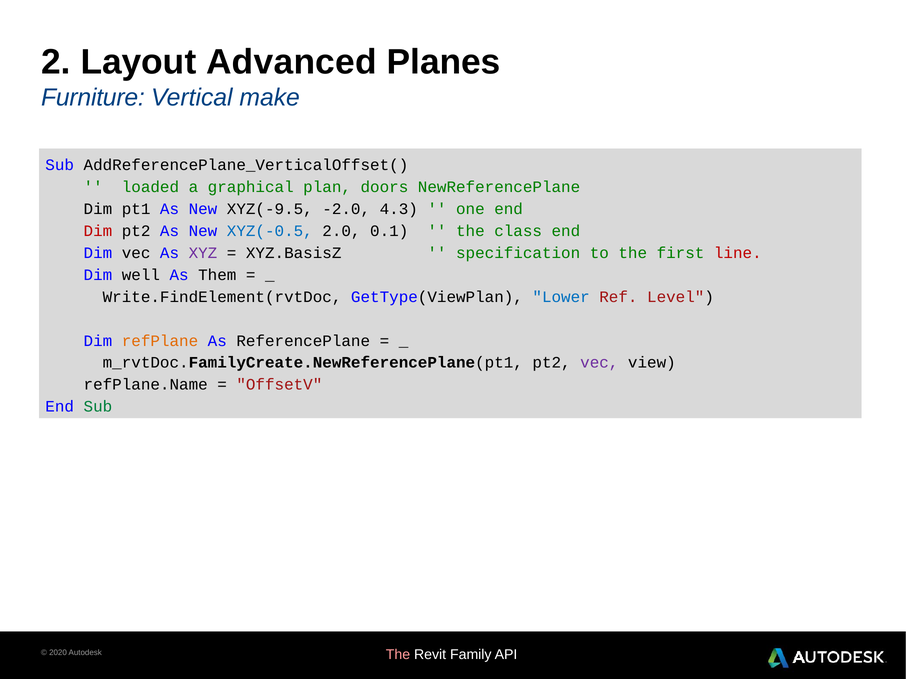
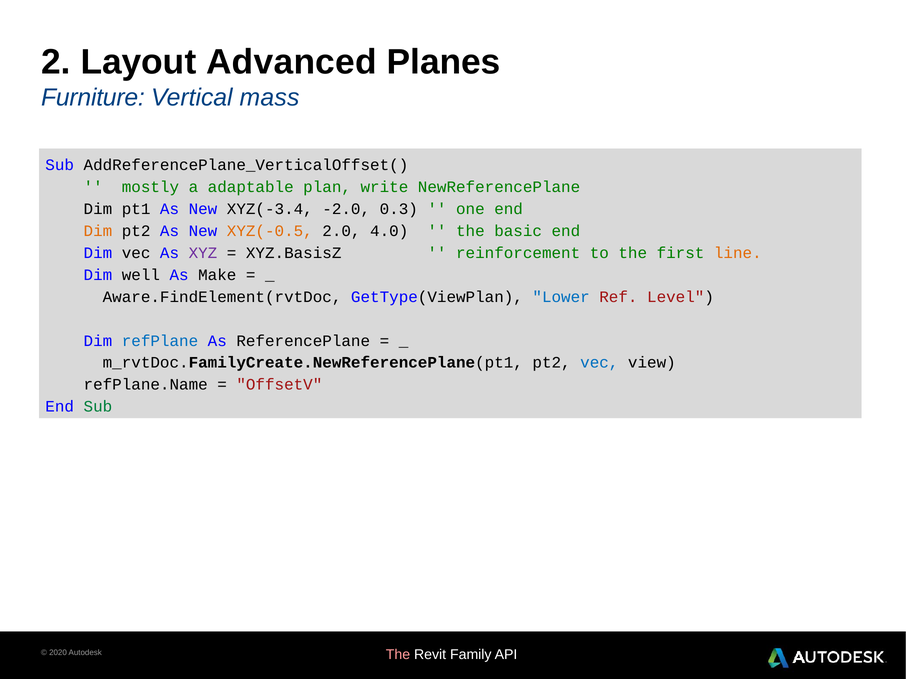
make: make -> mass
loaded: loaded -> mostly
graphical: graphical -> adaptable
doors: doors -> write
XYZ(-9.5: XYZ(-9.5 -> XYZ(-3.4
4.3: 4.3 -> 0.3
Dim at (98, 231) colour: red -> orange
XYZ(-0.5 colour: blue -> orange
0.1: 0.1 -> 4.0
class: class -> basic
specification: specification -> reinforcement
line colour: red -> orange
Them: Them -> Make
Write.FindElement(rvtDoc: Write.FindElement(rvtDoc -> Aware.FindElement(rvtDoc
refPlane colour: orange -> blue
vec at (599, 363) colour: purple -> blue
